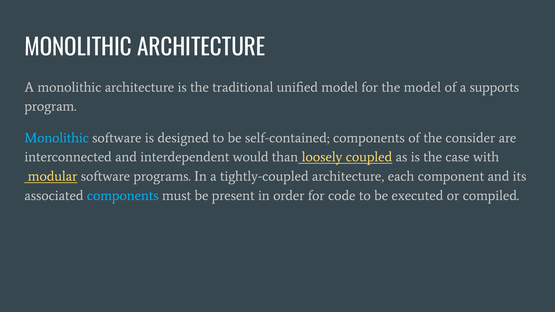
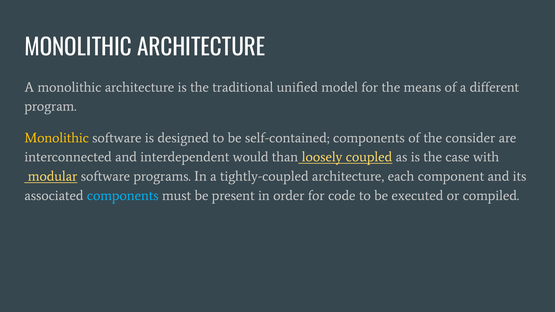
the model: model -> means
supports: supports -> different
Monolithic at (57, 138) colour: light blue -> yellow
